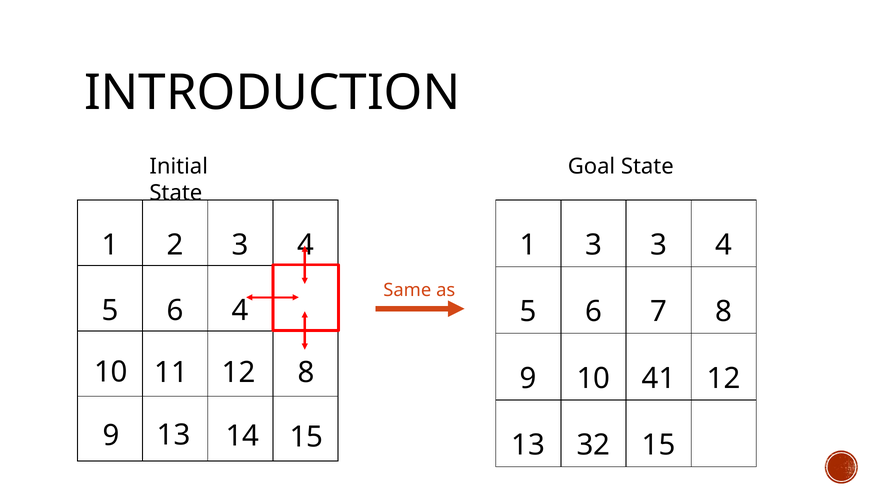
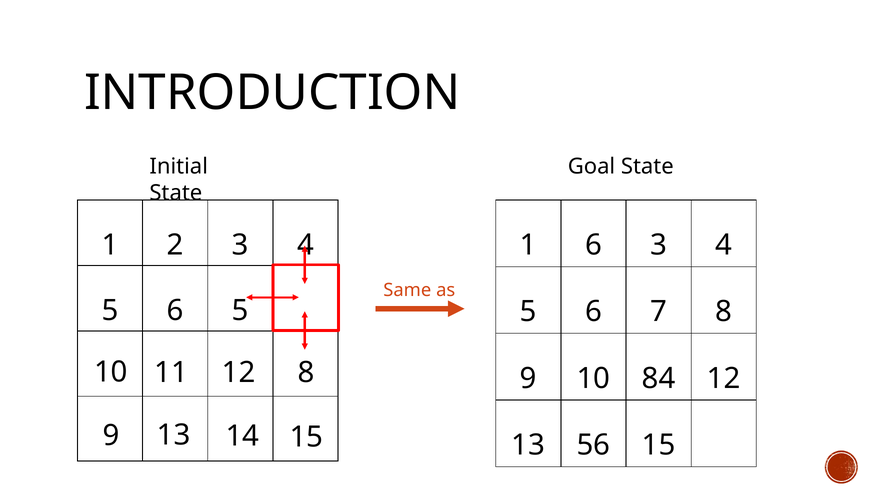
1 3: 3 -> 6
6 4: 4 -> 5
41: 41 -> 84
32: 32 -> 56
